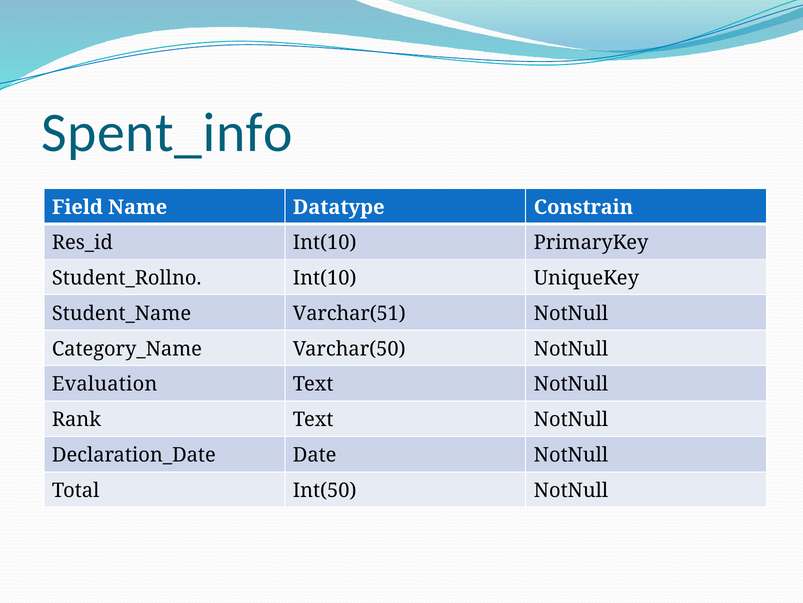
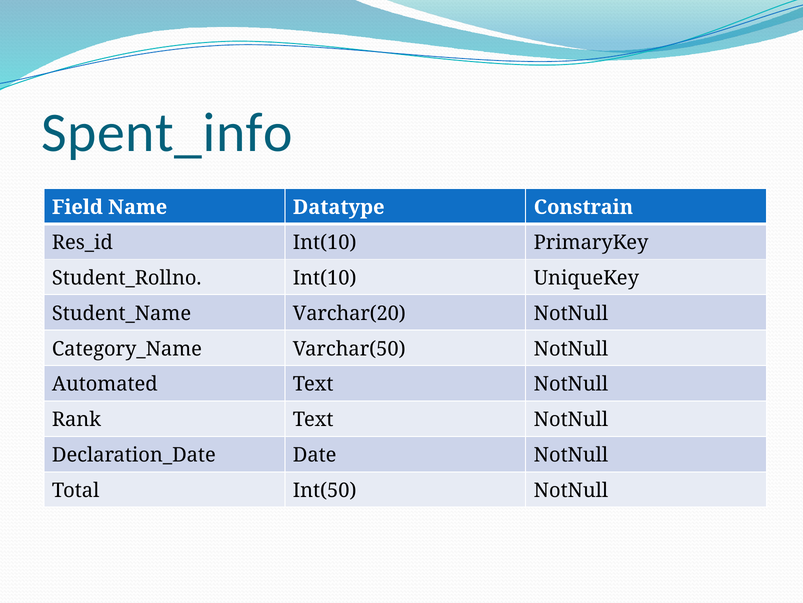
Varchar(51: Varchar(51 -> Varchar(20
Evaluation: Evaluation -> Automated
